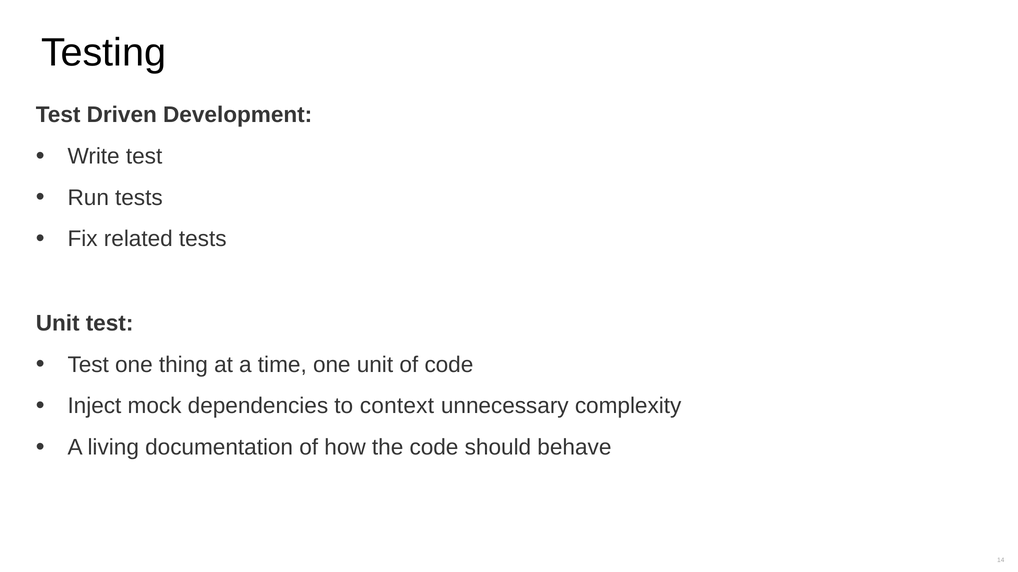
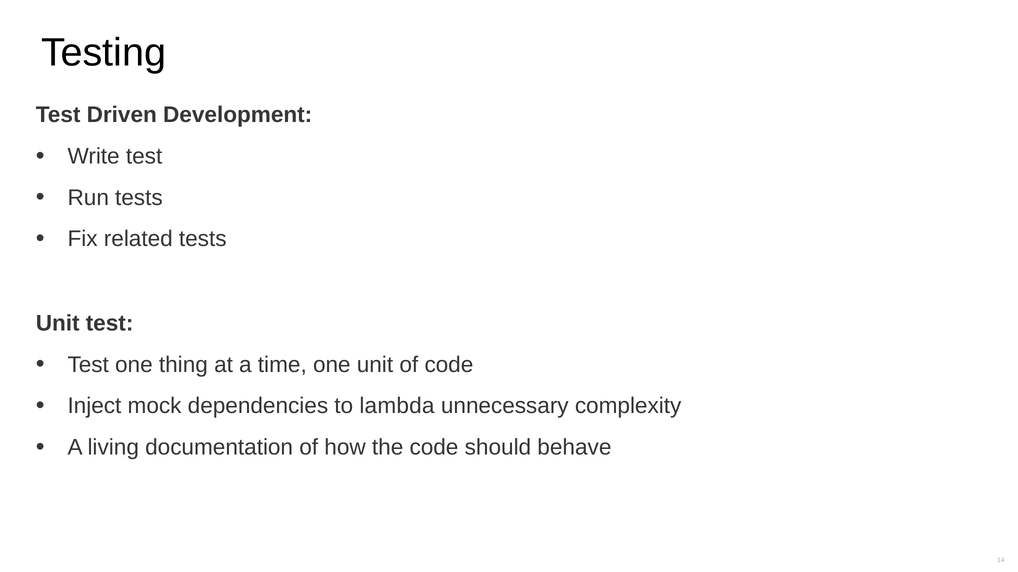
context: context -> lambda
